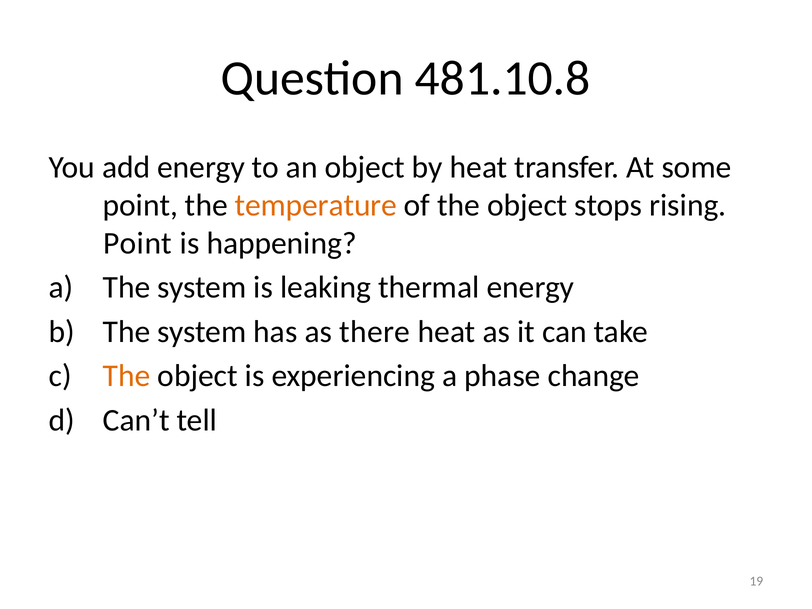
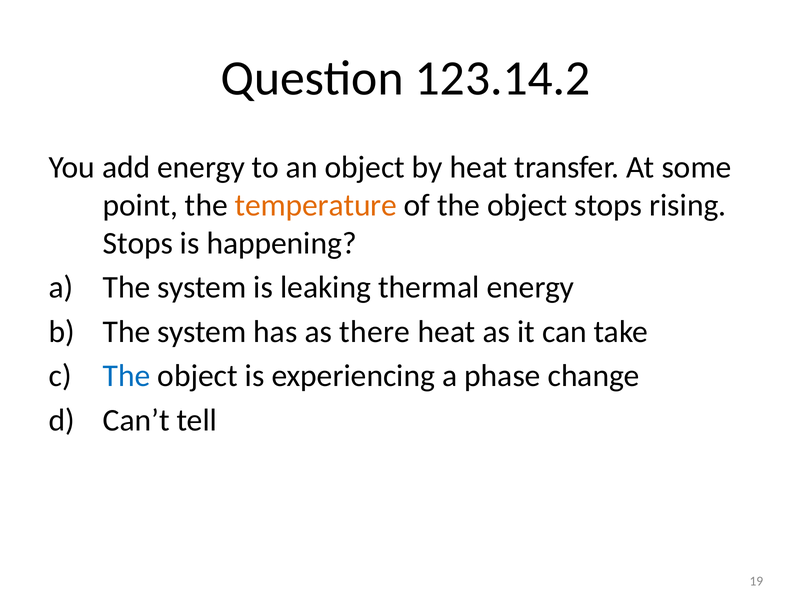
481.10.8: 481.10.8 -> 123.14.2
Point at (138, 243): Point -> Stops
The at (127, 376) colour: orange -> blue
